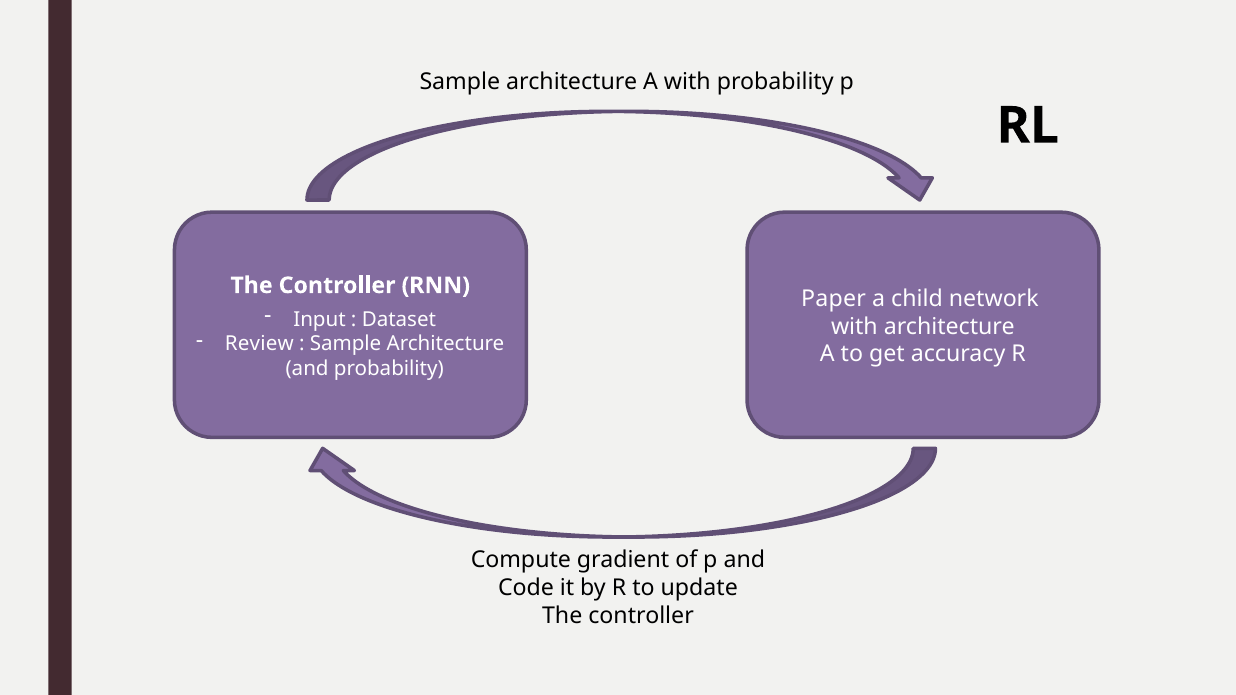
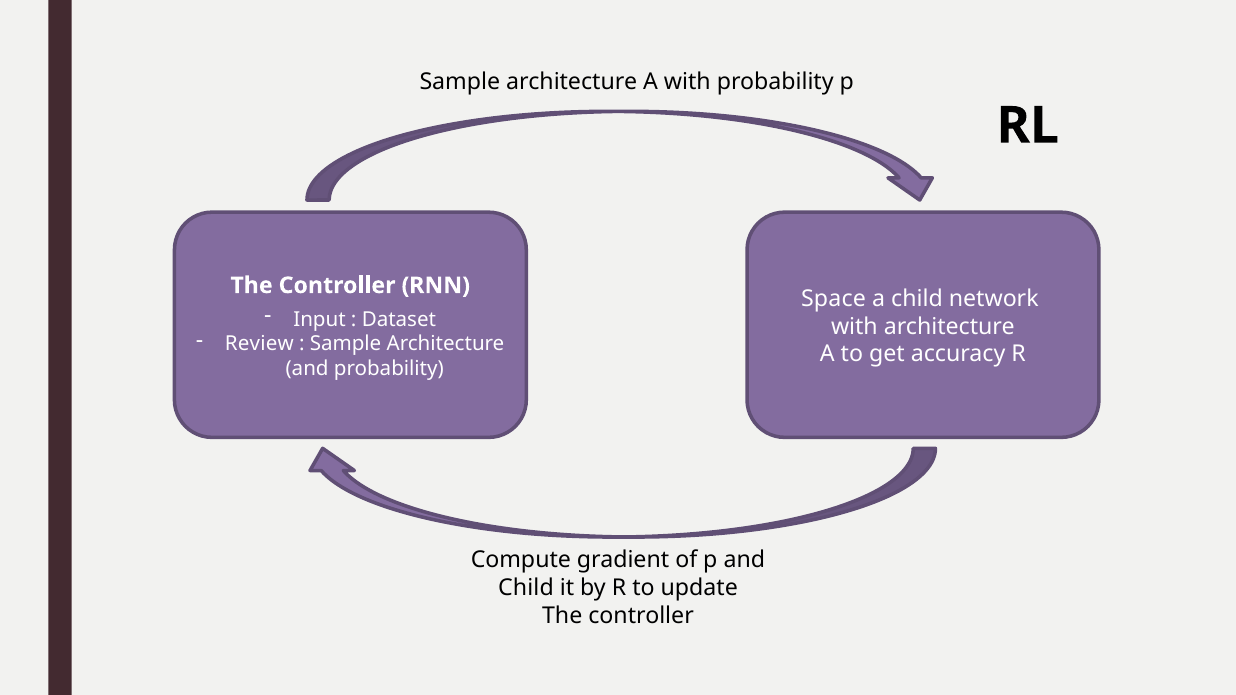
Paper: Paper -> Space
Code at (526, 588): Code -> Child
